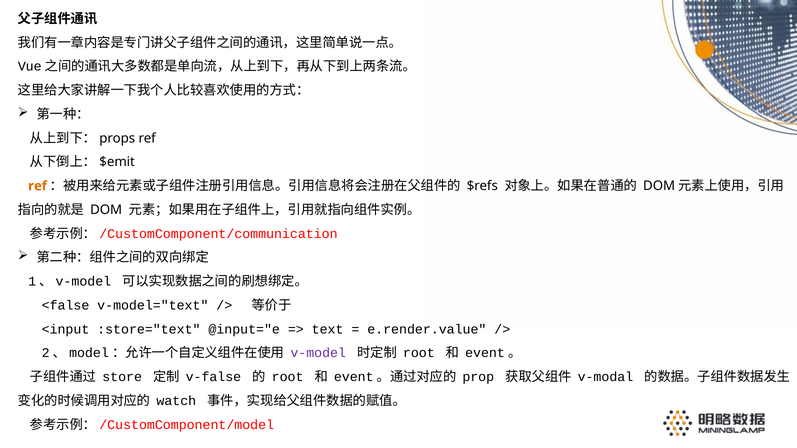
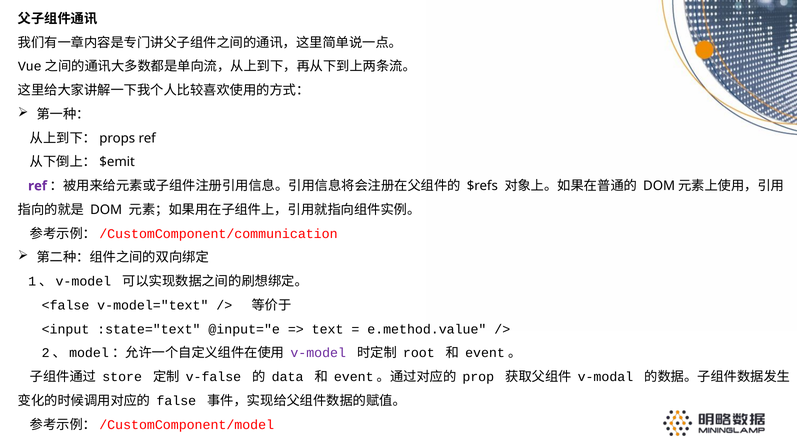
ref at (38, 186) colour: orange -> purple
:store="text: :store="text -> :state="text
e.render.value: e.render.value -> e.method.value
root at (288, 377): root -> data
watch: watch -> false
